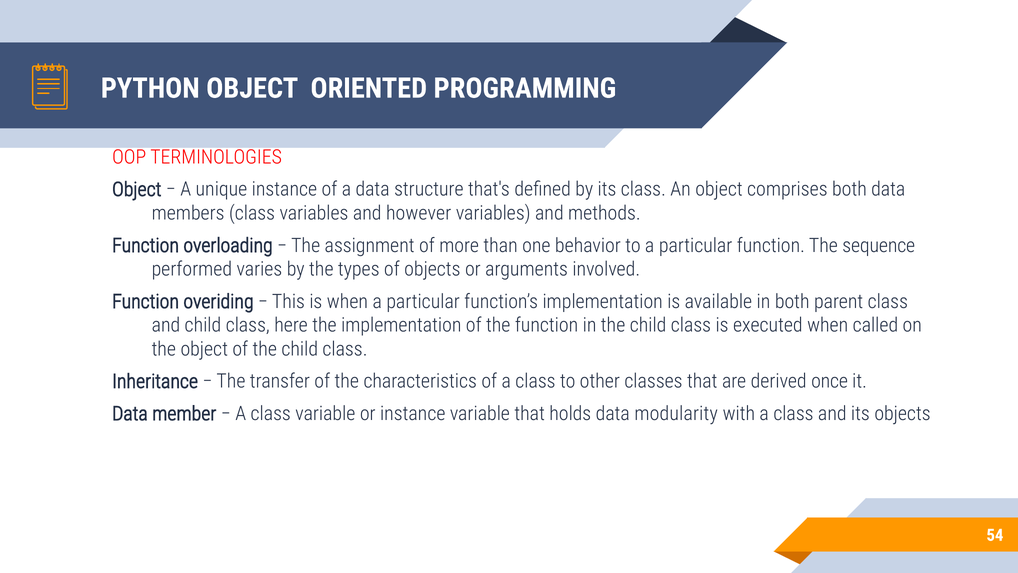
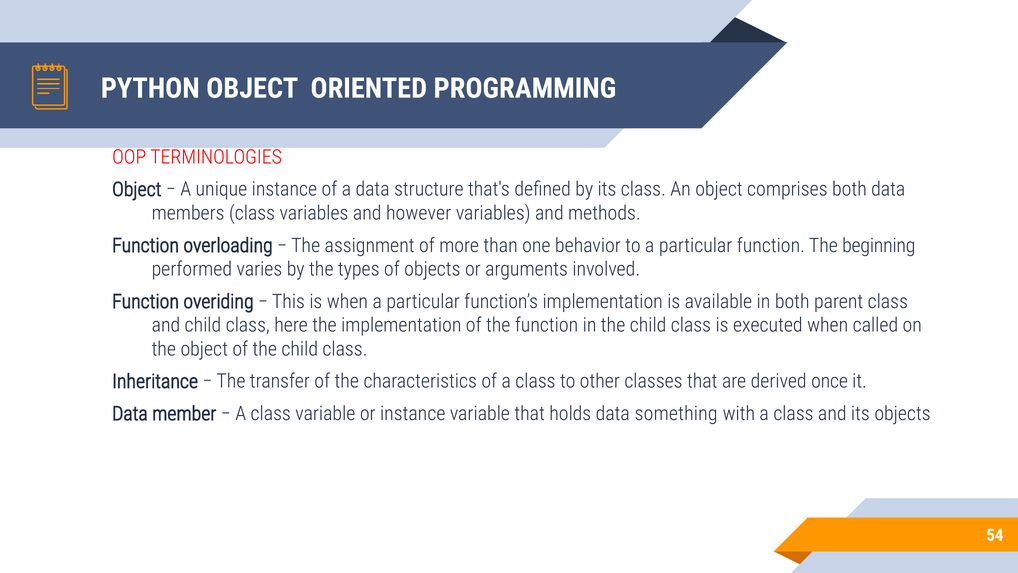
sequence: sequence -> beginning
modularity: modularity -> something
